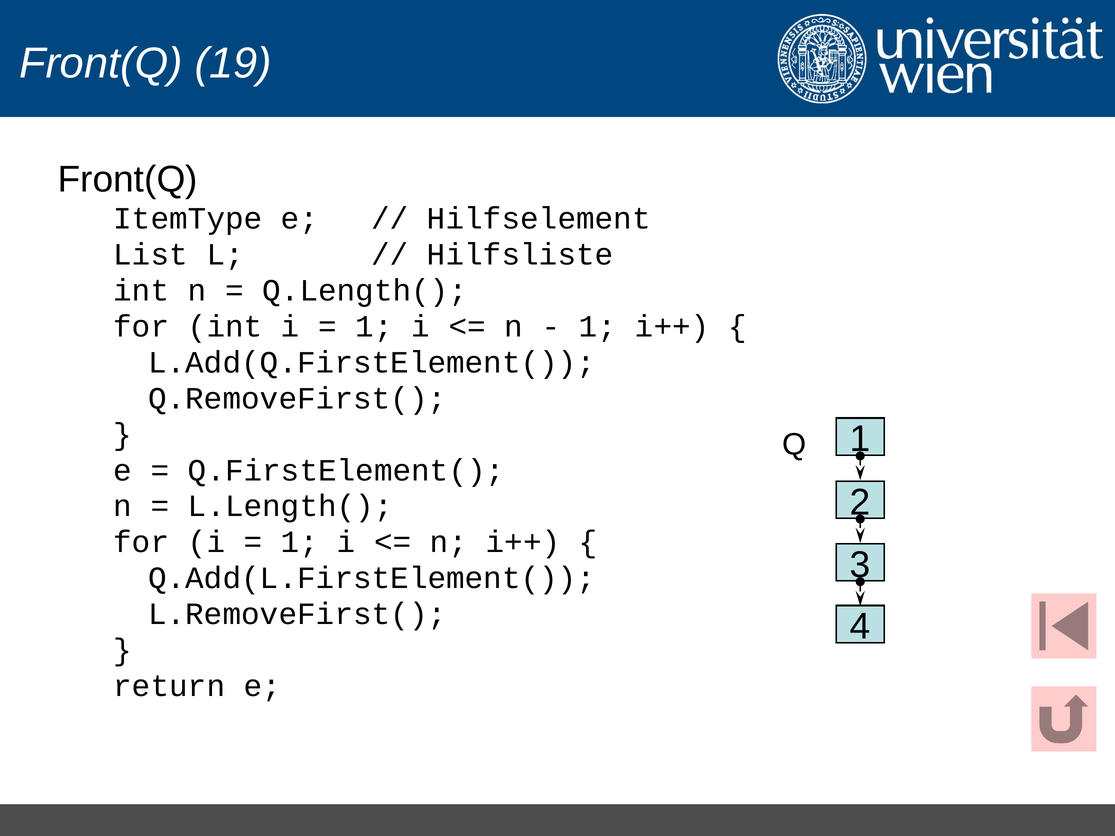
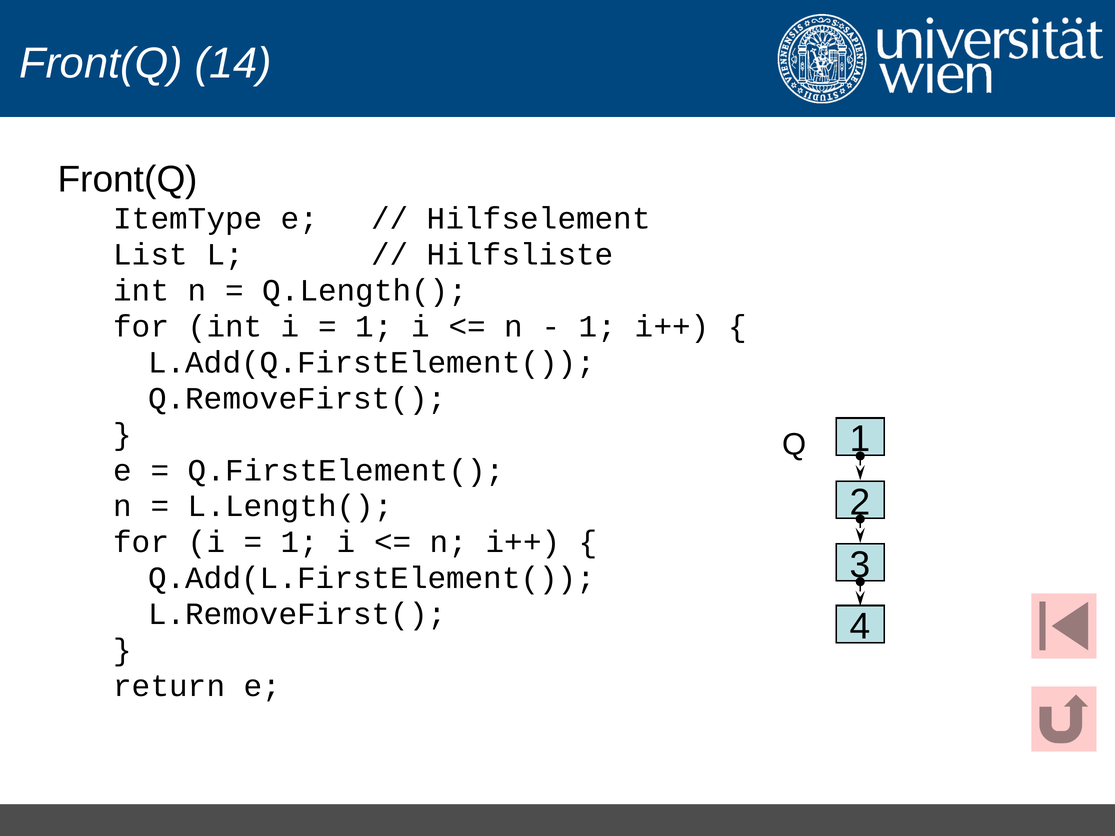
19: 19 -> 14
